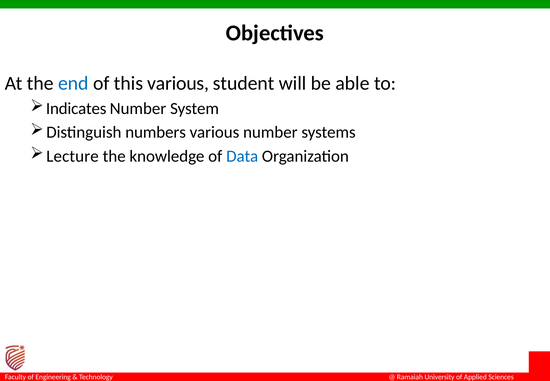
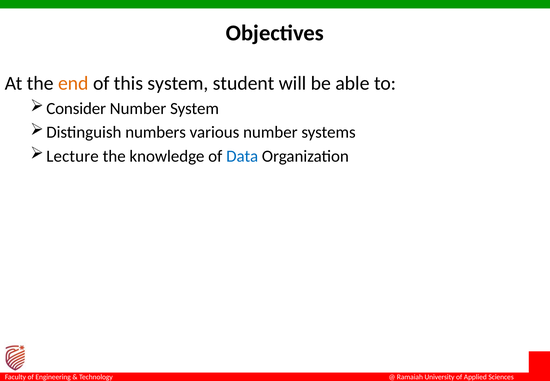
end colour: blue -> orange
this various: various -> system
Indicates: Indicates -> Consider
